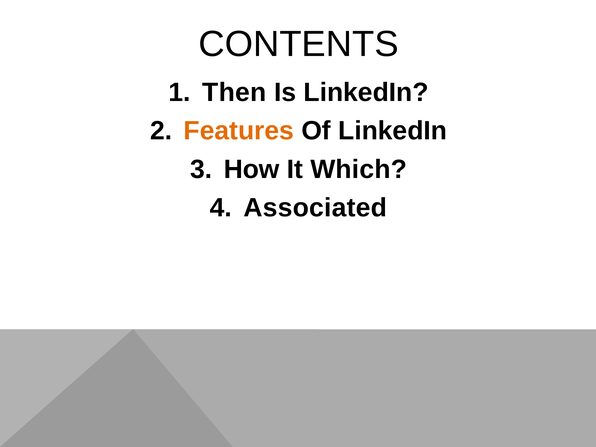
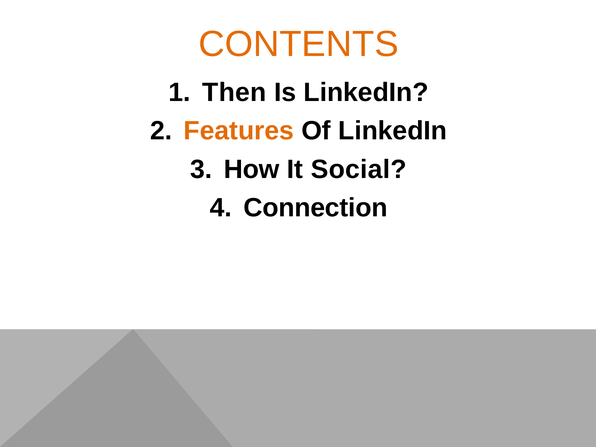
CONTENTS colour: black -> orange
Which: Which -> Social
Associated: Associated -> Connection
